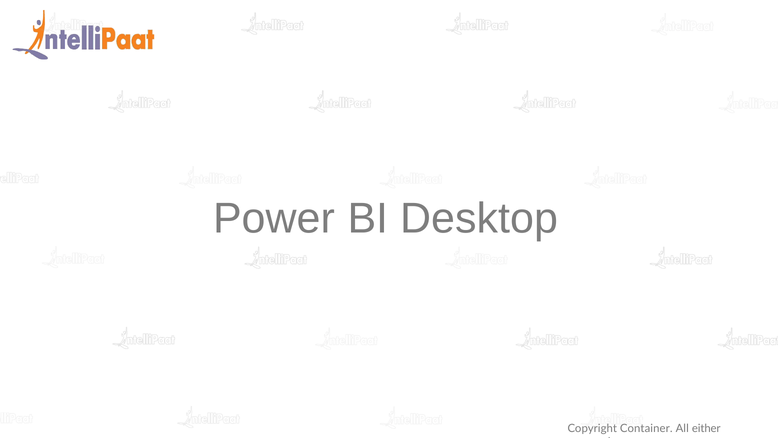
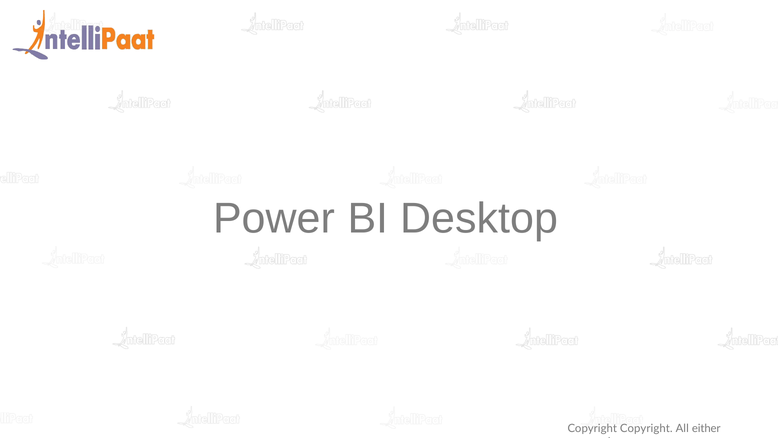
Copyright Container: Container -> Copyright
